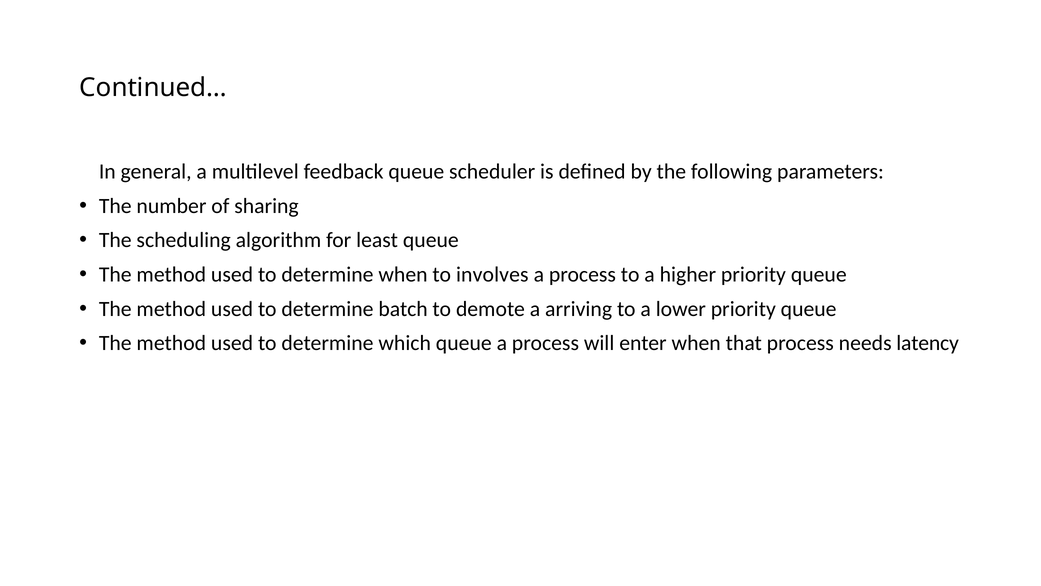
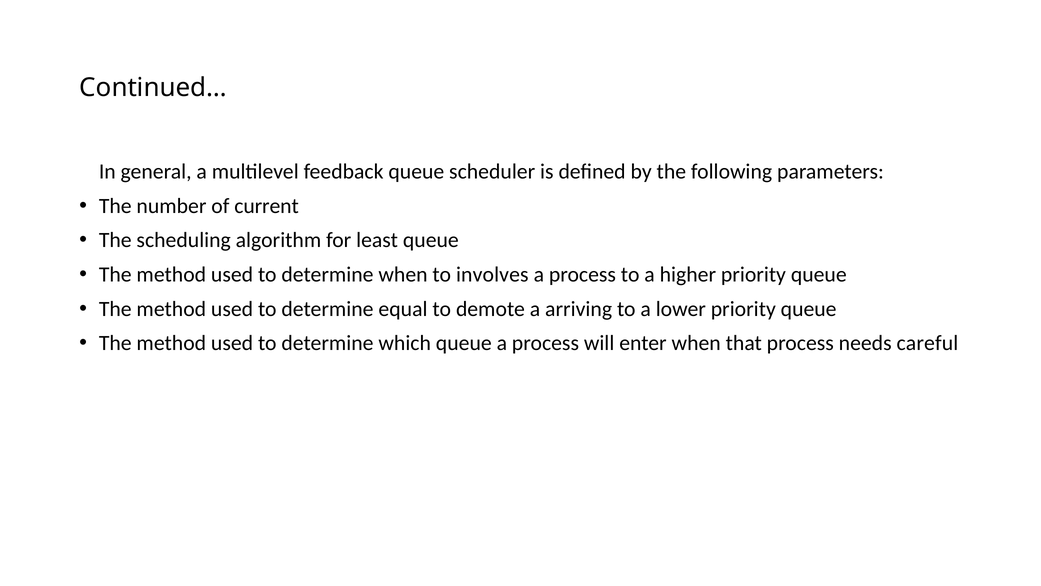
sharing: sharing -> current
batch: batch -> equal
latency: latency -> careful
